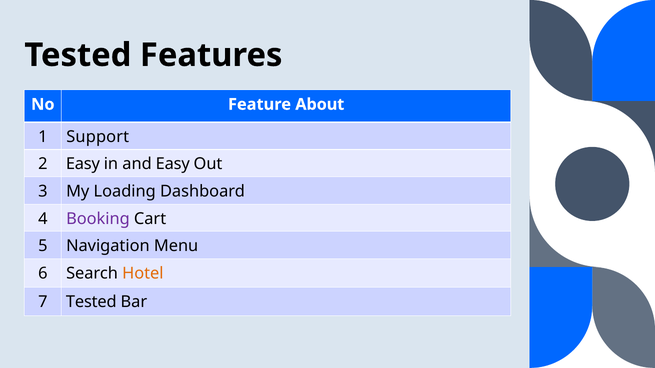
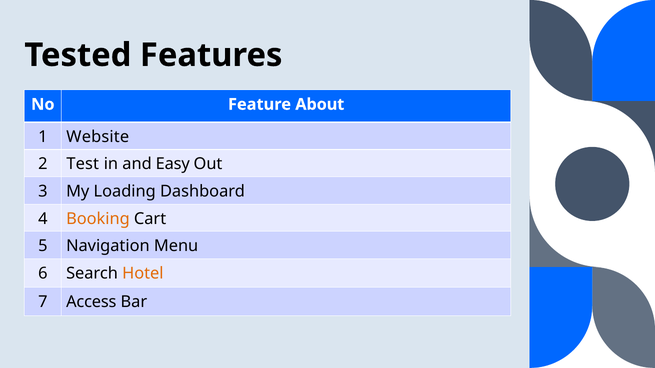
Support: Support -> Website
2 Easy: Easy -> Test
Booking colour: purple -> orange
7 Tested: Tested -> Access
